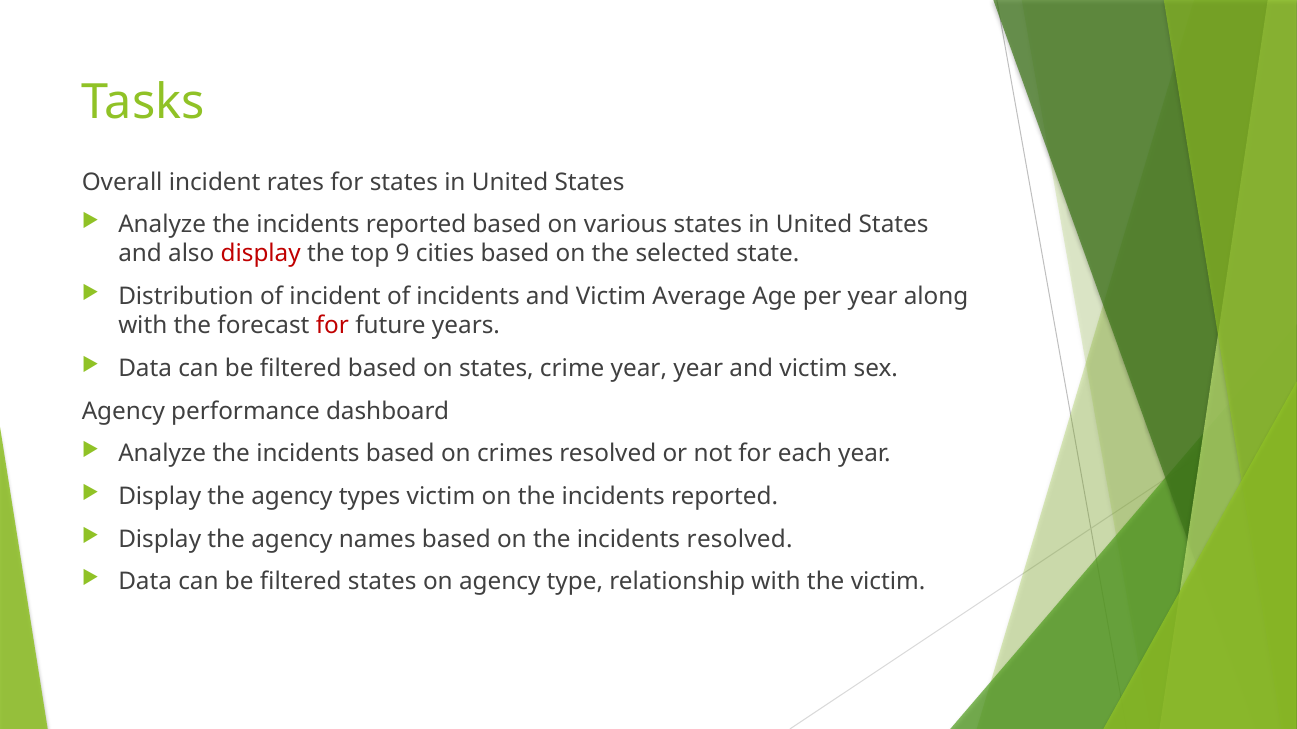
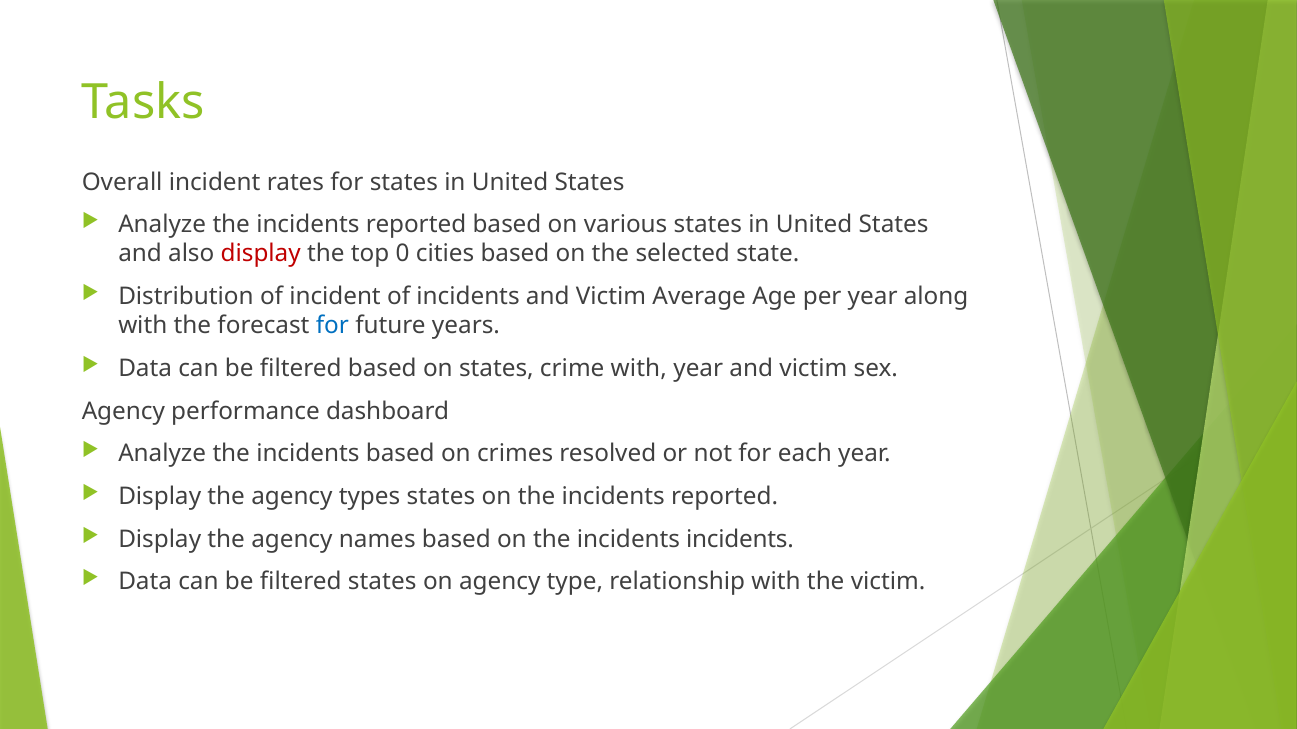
9: 9 -> 0
for at (332, 326) colour: red -> blue
crime year: year -> with
types victim: victim -> states
incidents resolved: resolved -> incidents
